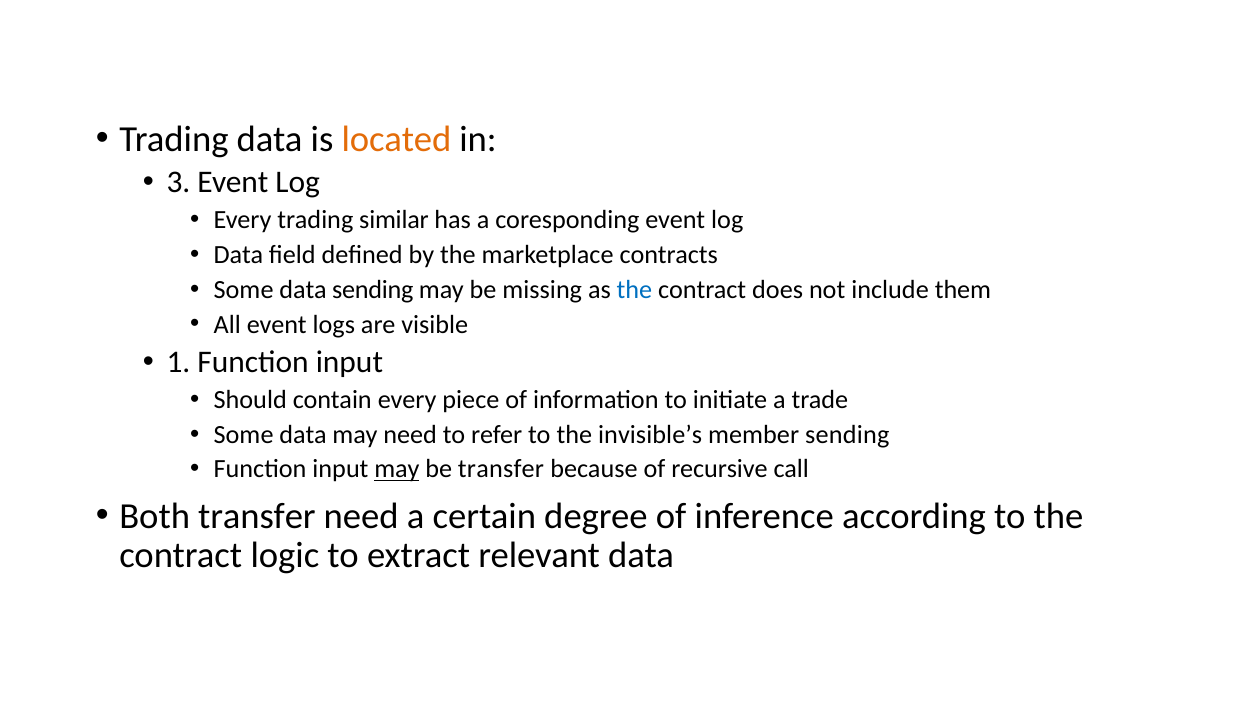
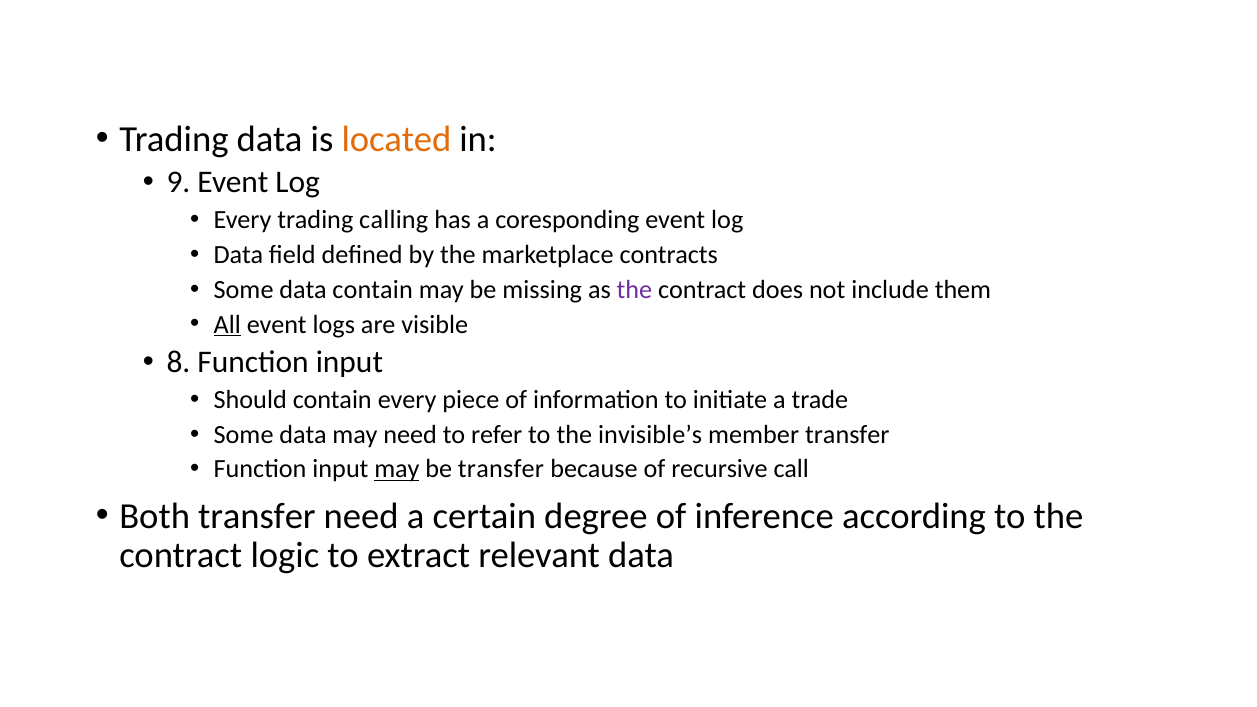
3: 3 -> 9
similar: similar -> calling
data sending: sending -> contain
the at (634, 290) colour: blue -> purple
All underline: none -> present
1: 1 -> 8
member sending: sending -> transfer
